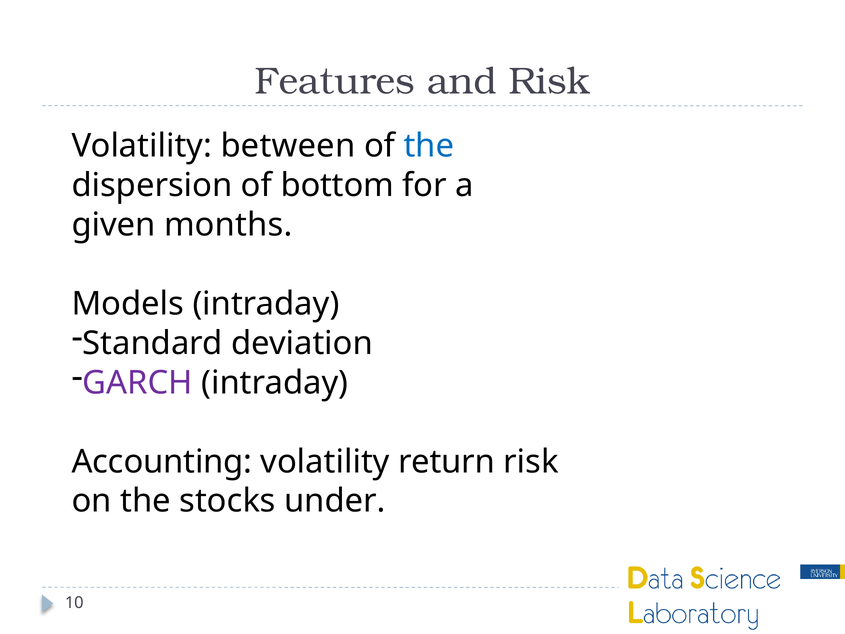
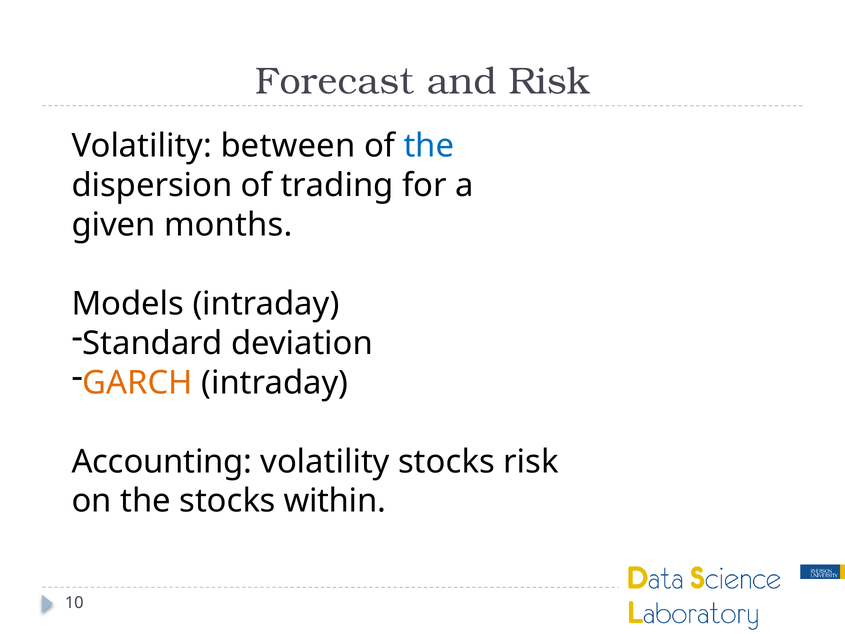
Features: Features -> Forecast
bottom: bottom -> trading
GARCH colour: purple -> orange
volatility return: return -> stocks
under: under -> within
